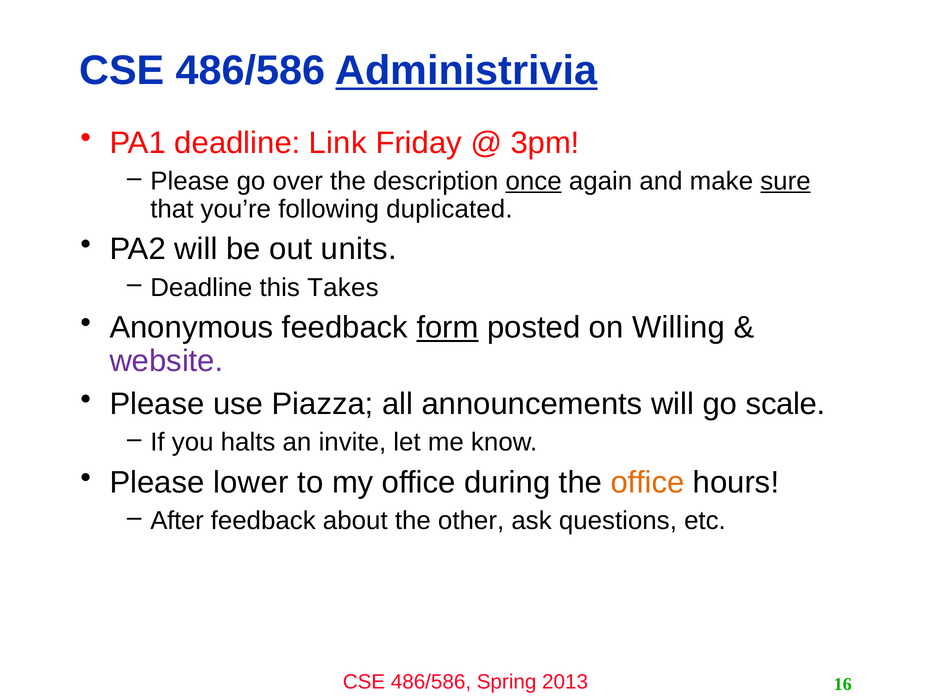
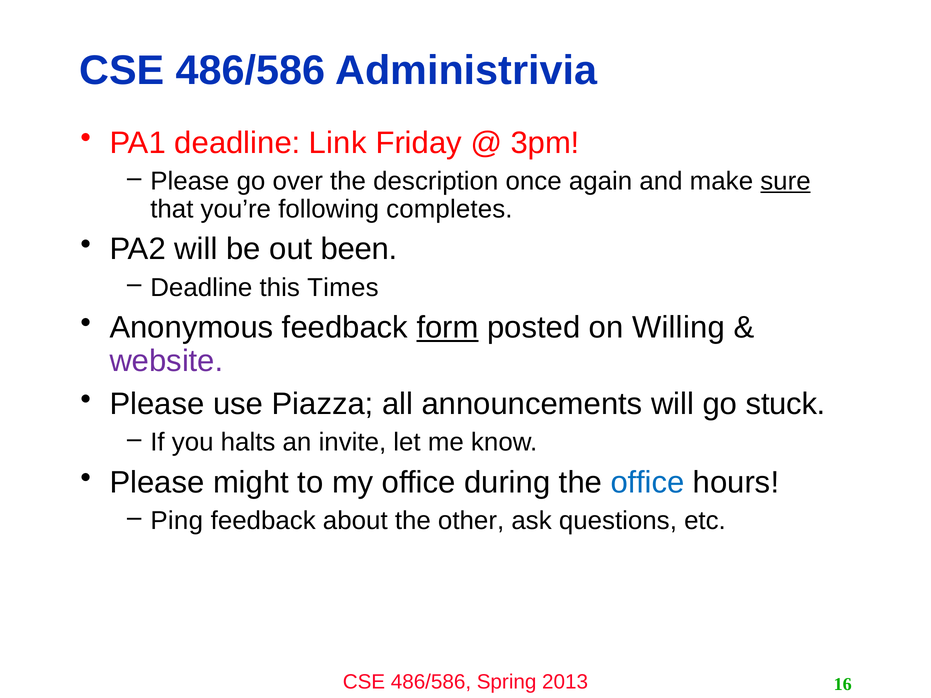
Administrivia underline: present -> none
once underline: present -> none
duplicated: duplicated -> completes
units: units -> been
Takes: Takes -> Times
scale: scale -> stuck
lower: lower -> might
office at (648, 483) colour: orange -> blue
After: After -> Ping
